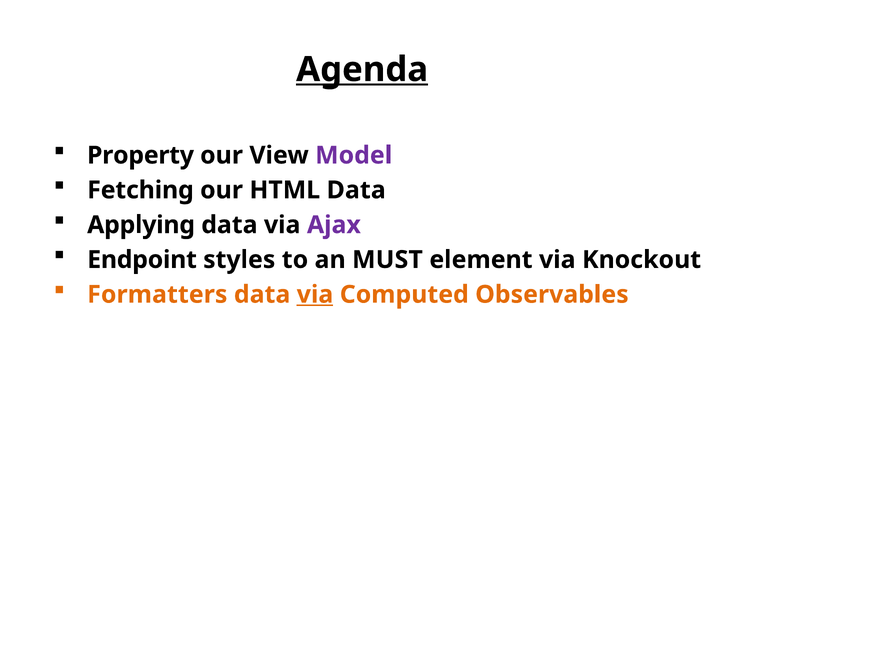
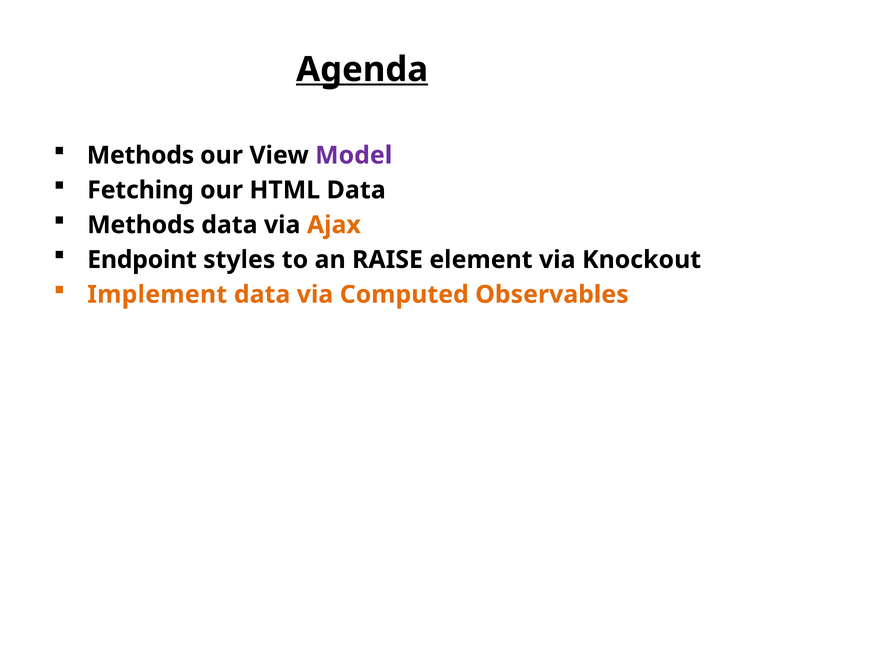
Property at (141, 155): Property -> Methods
Applying at (141, 225): Applying -> Methods
Ajax colour: purple -> orange
MUST: MUST -> RAISE
Formatters: Formatters -> Implement
via at (315, 294) underline: present -> none
